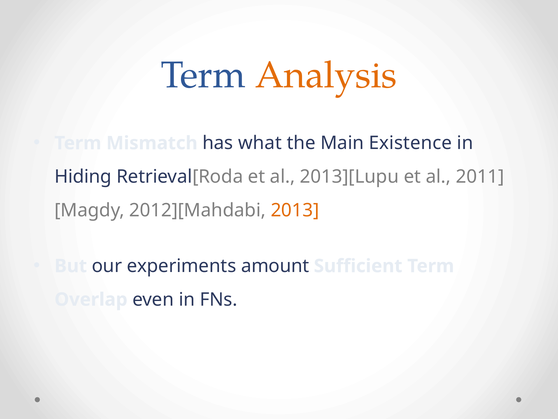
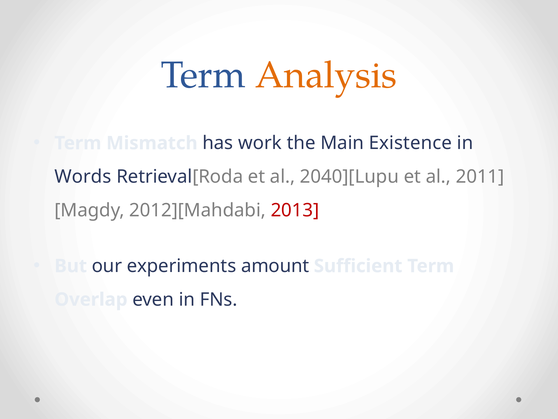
what: what -> work
Hiding: Hiding -> Words
2013][Lupu: 2013][Lupu -> 2040][Lupu
2013 colour: orange -> red
